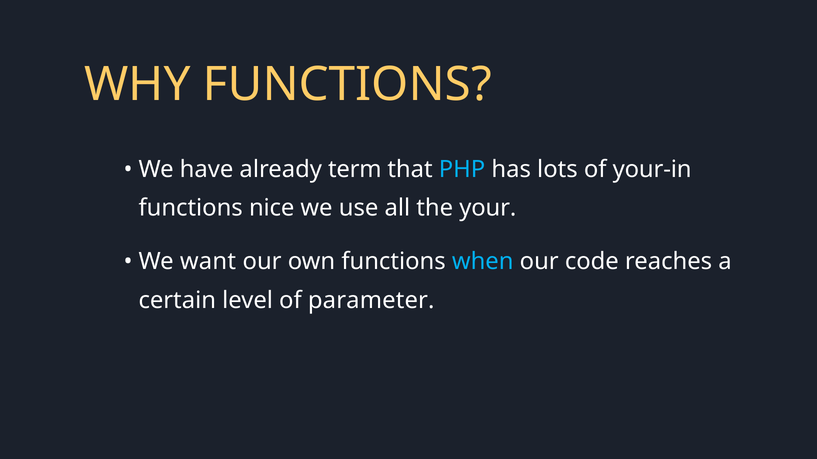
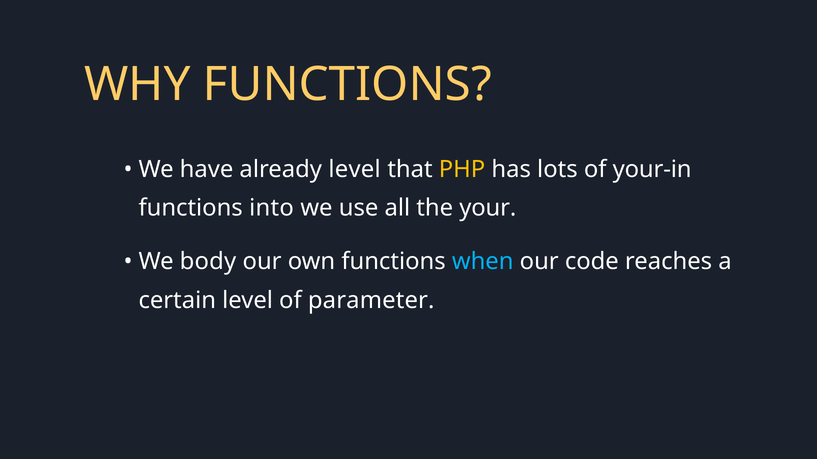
already term: term -> level
PHP colour: light blue -> yellow
nice: nice -> into
want: want -> body
